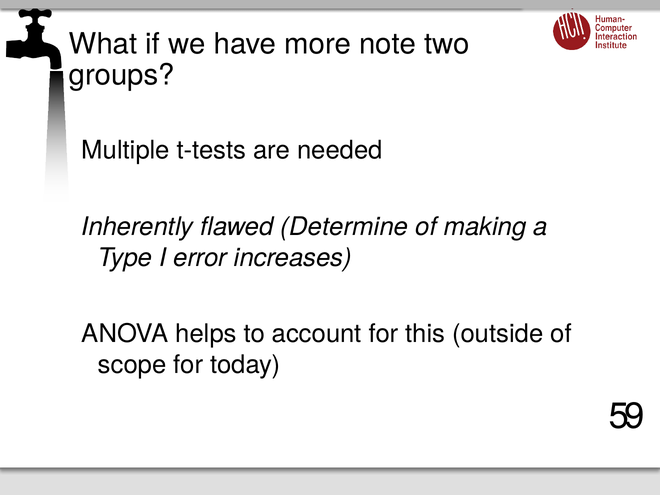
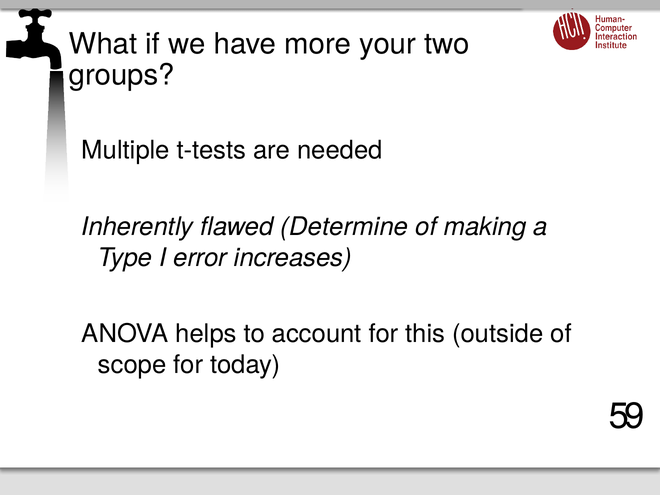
note: note -> your
